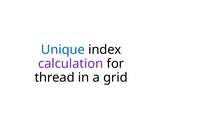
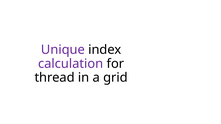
Unique colour: blue -> purple
